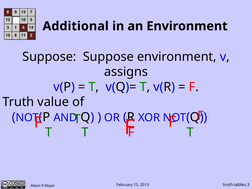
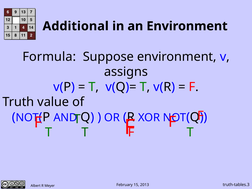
Suppose at (49, 57): Suppose -> Formula
